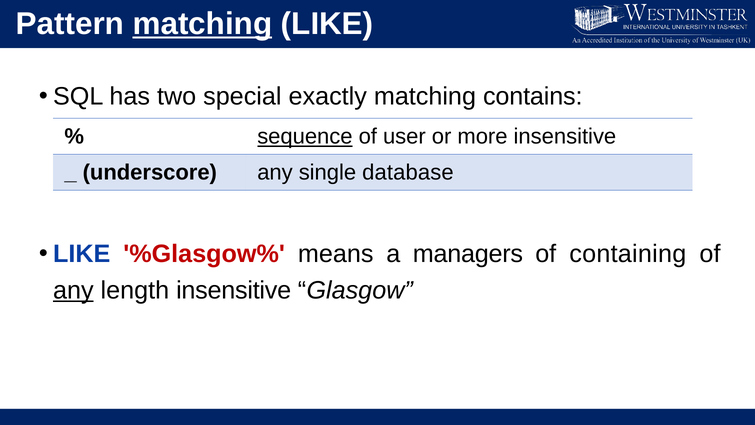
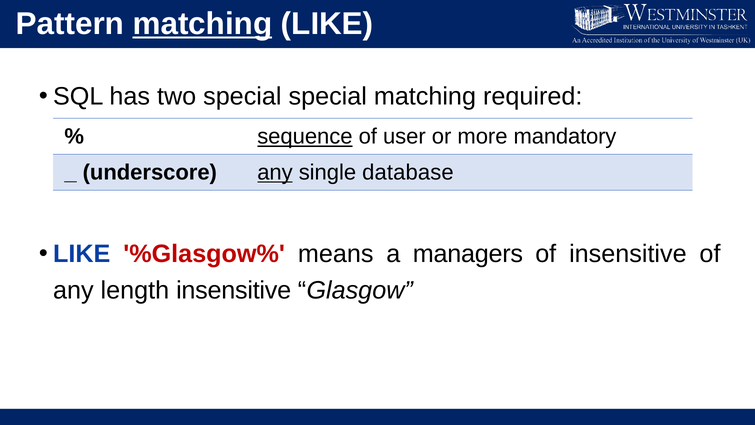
special exactly: exactly -> special
contains: contains -> required
more insensitive: insensitive -> mandatory
any at (275, 172) underline: none -> present
of containing: containing -> insensitive
any at (73, 290) underline: present -> none
